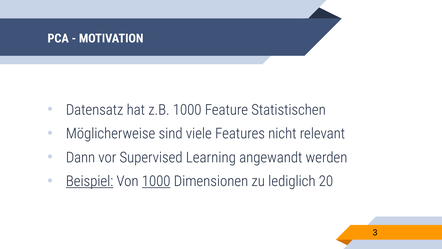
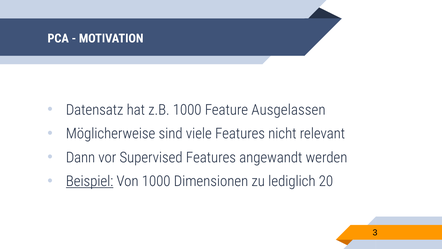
Statistischen: Statistischen -> Ausgelassen
Supervised Learning: Learning -> Features
1000 at (156, 181) underline: present -> none
